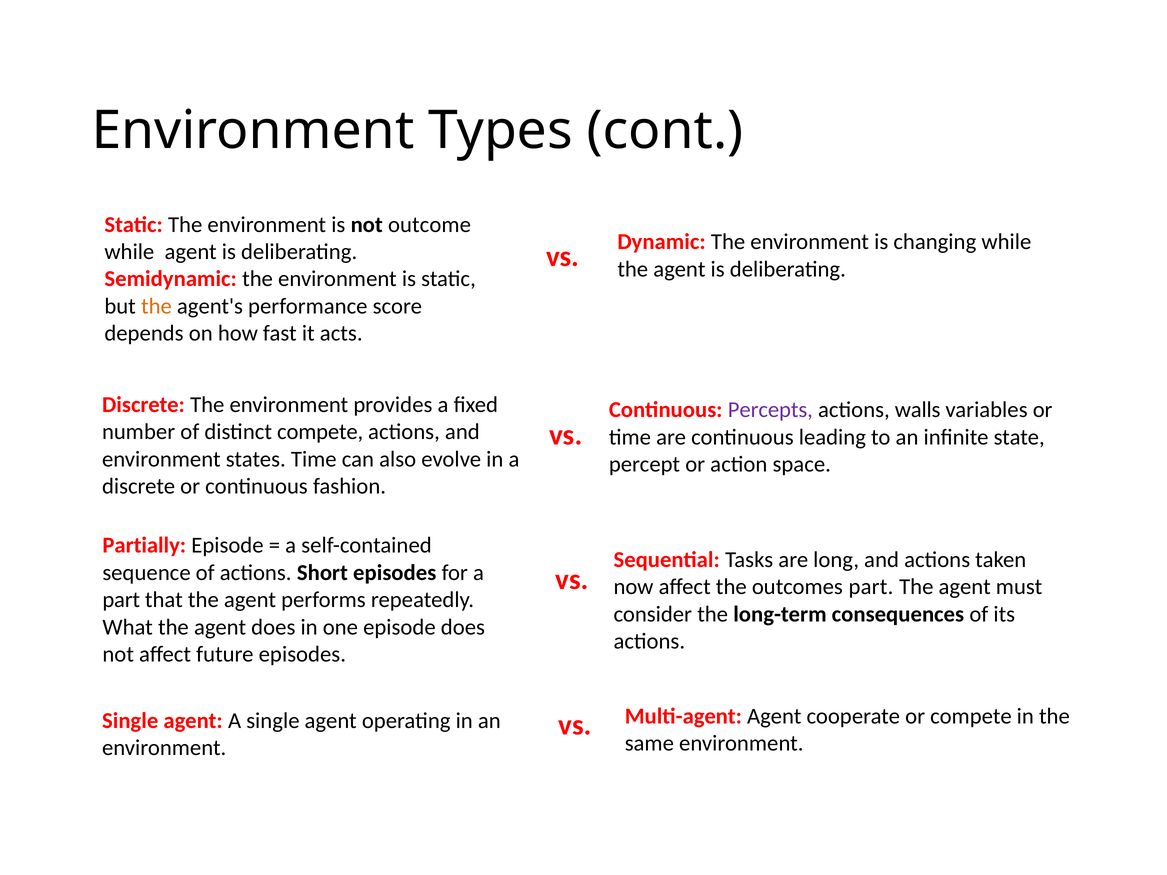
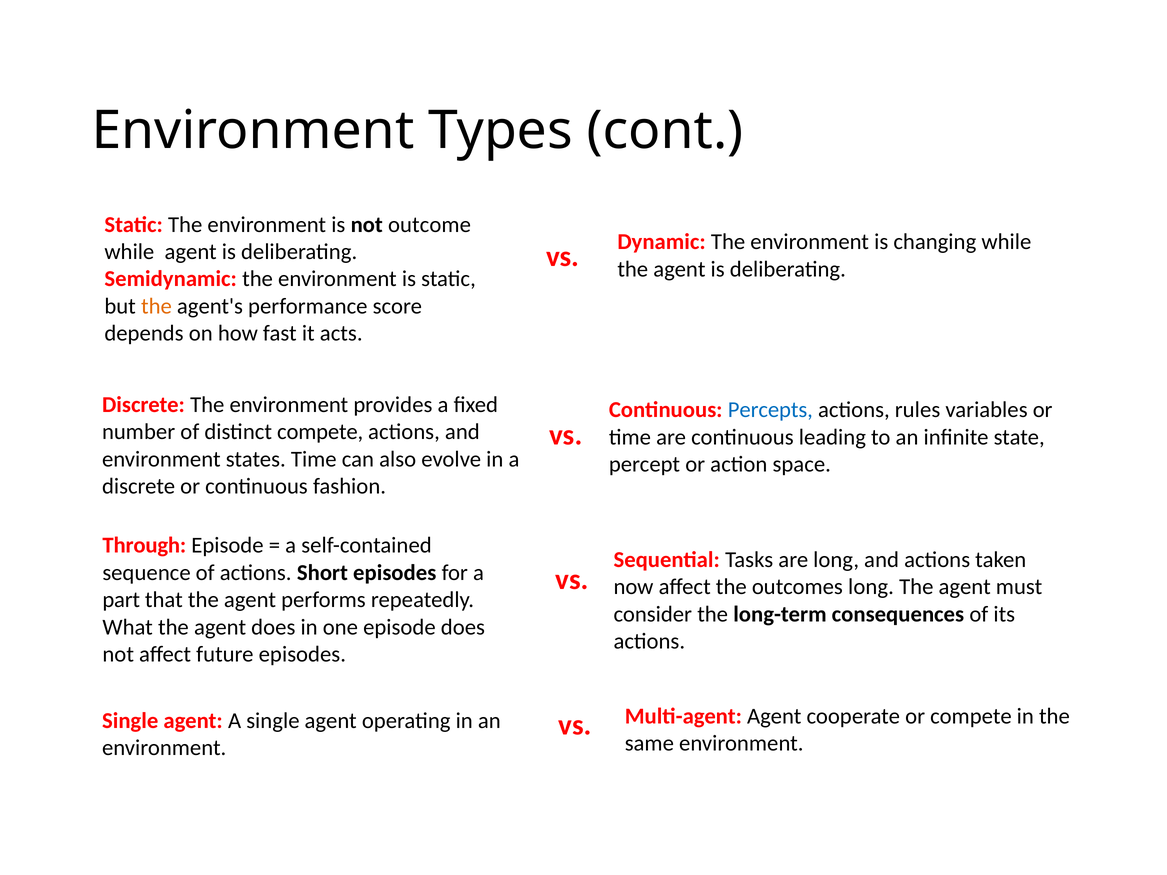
Percepts colour: purple -> blue
walls: walls -> rules
Partially: Partially -> Through
outcomes part: part -> long
